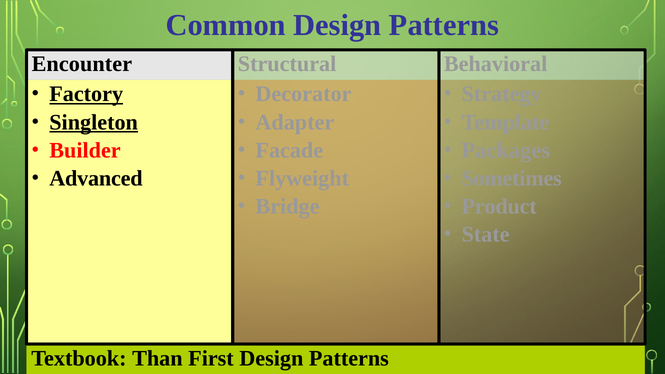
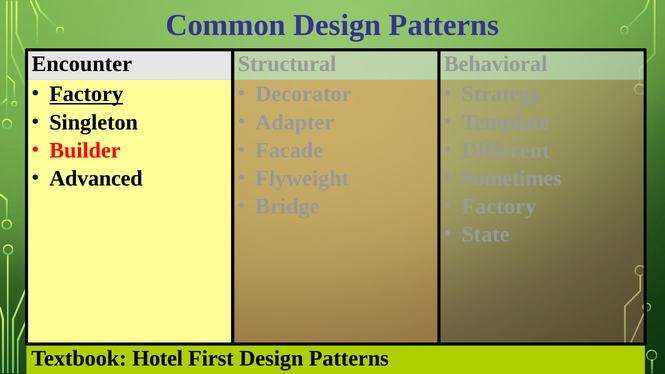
Singleton underline: present -> none
Packages: Packages -> Different
Product at (499, 207): Product -> Factory
Than: Than -> Hotel
